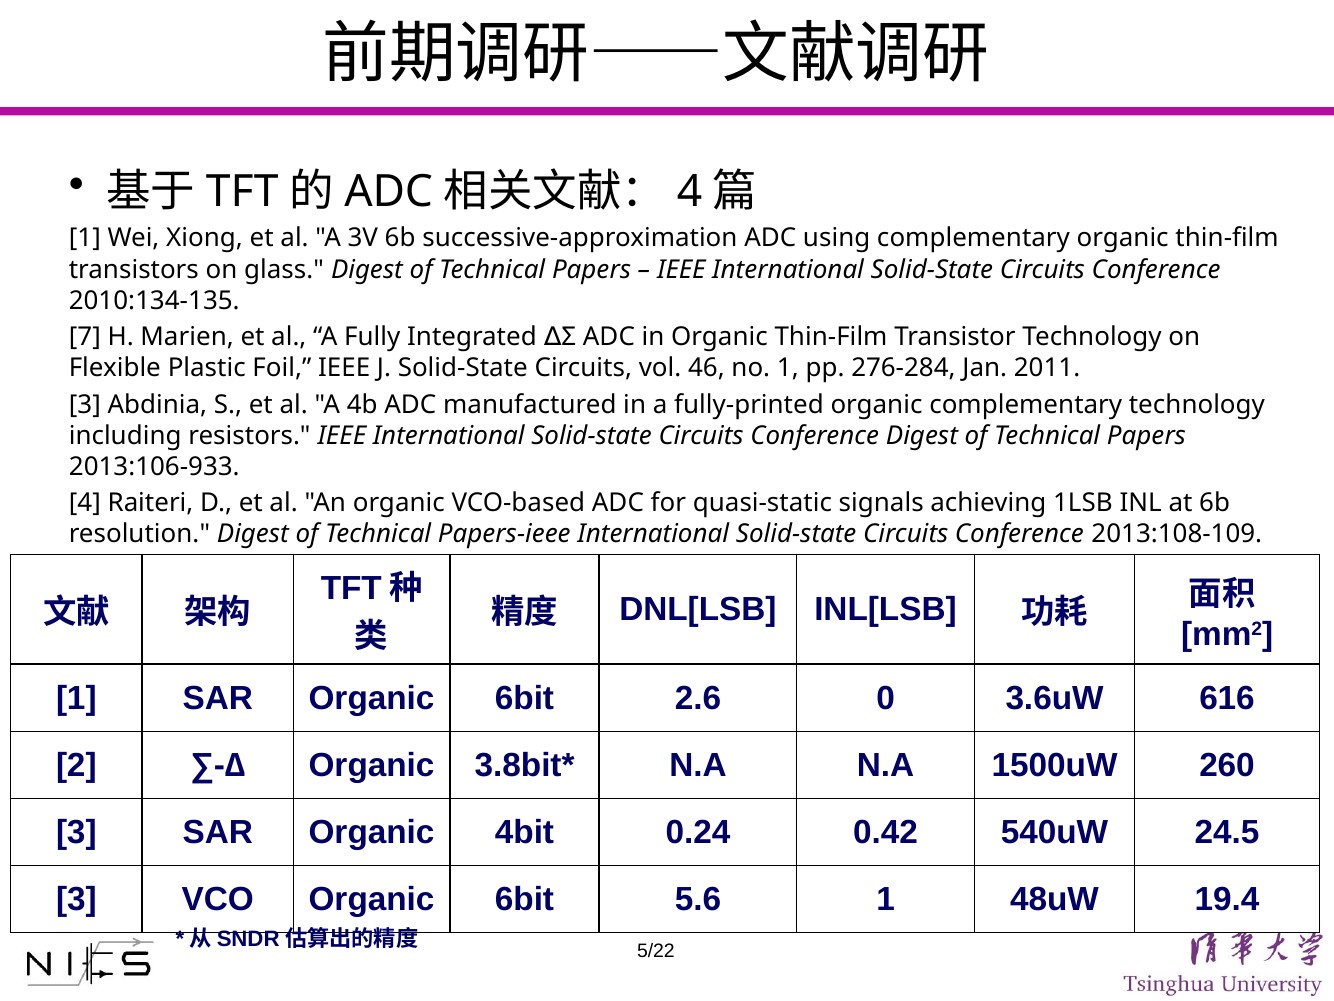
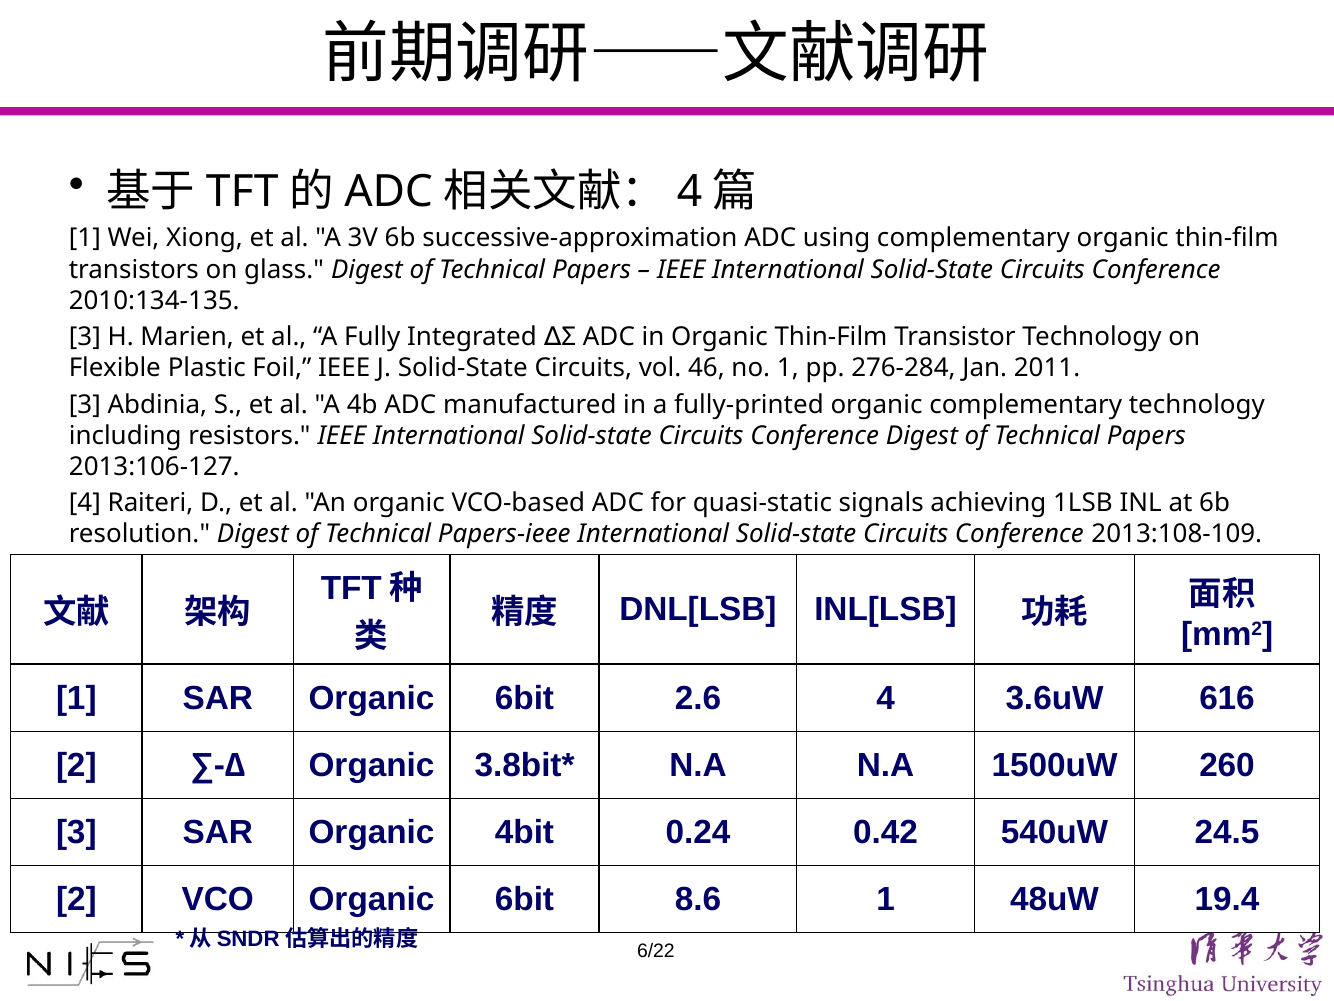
7 at (85, 337): 7 -> 3
2013:106-933: 2013:106-933 -> 2013:106-127
2.6 0: 0 -> 4
3 at (76, 899): 3 -> 2
5.6: 5.6 -> 8.6
5/22: 5/22 -> 6/22
